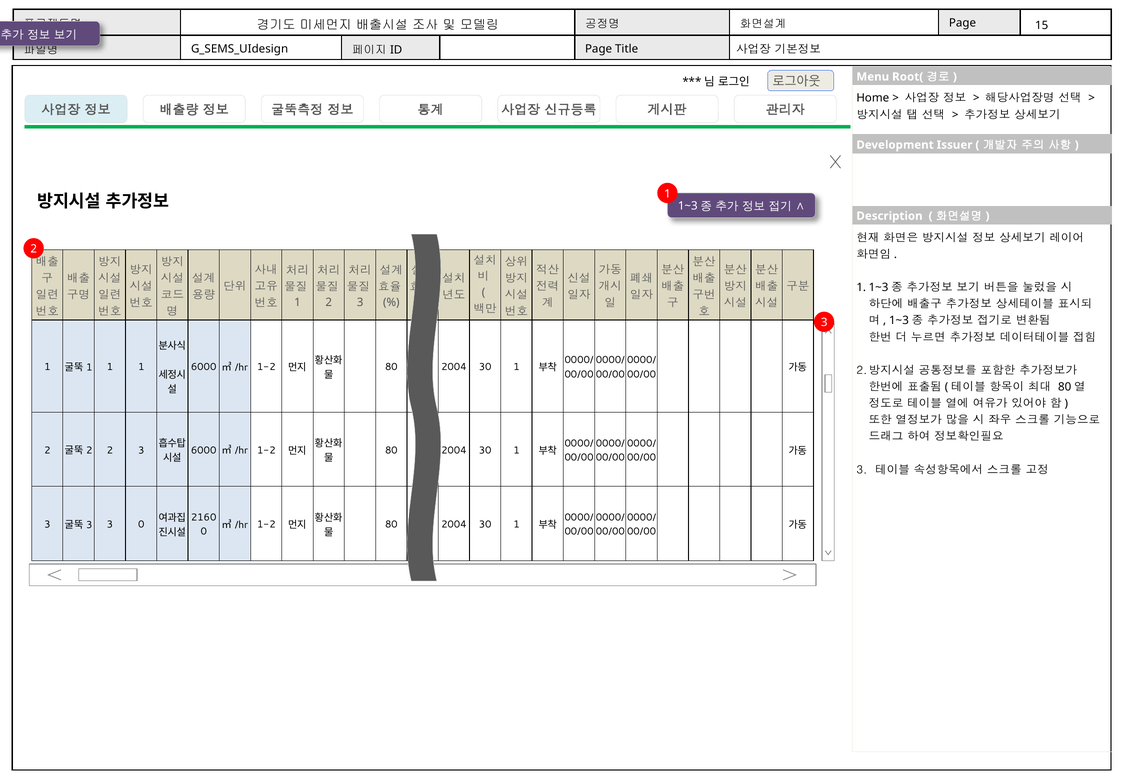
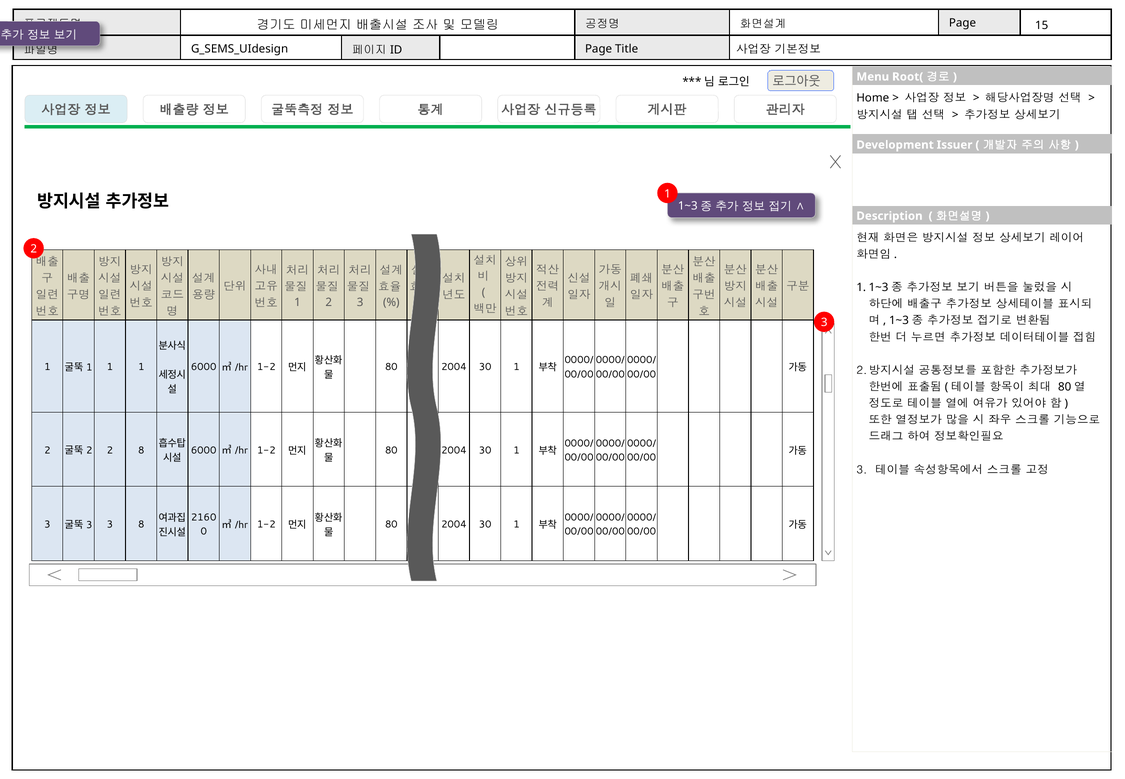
2 2 3: 3 -> 8
3 0: 0 -> 8
